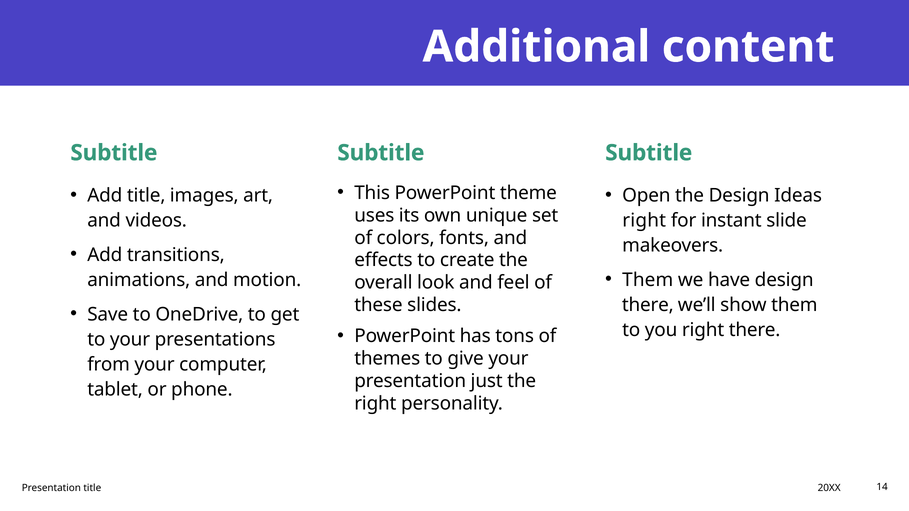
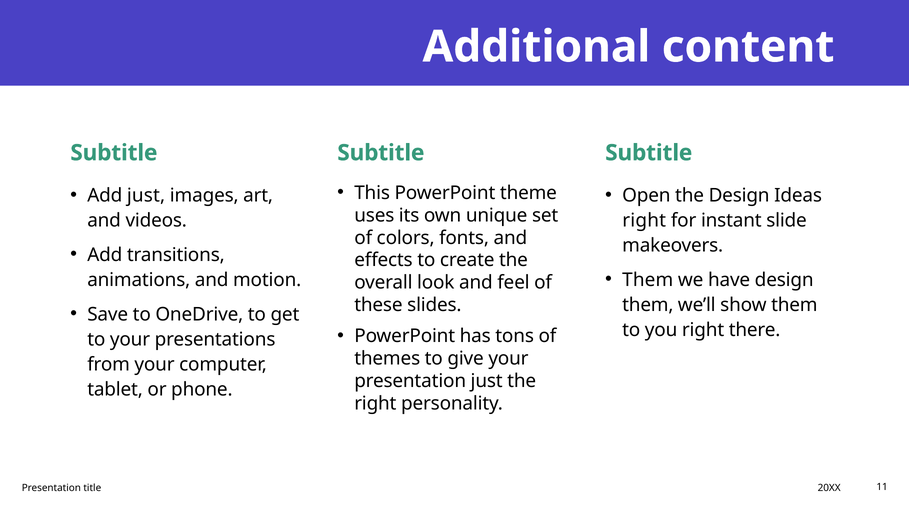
Add title: title -> just
there at (648, 305): there -> them
14: 14 -> 11
